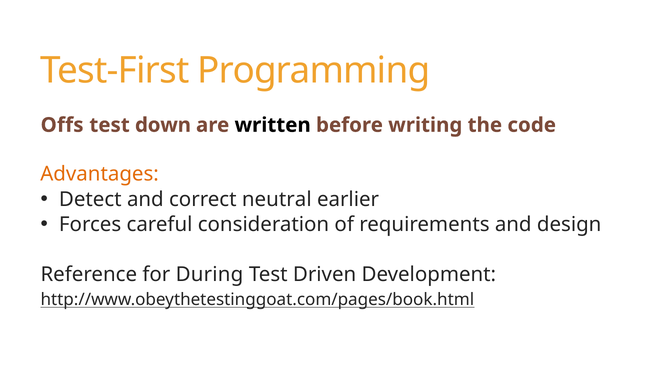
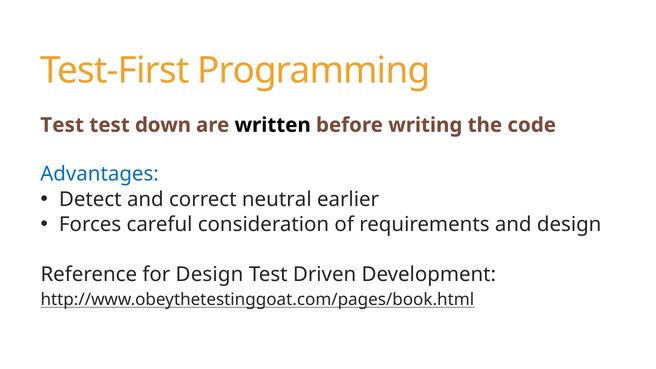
Offs at (62, 125): Offs -> Test
Advantages colour: orange -> blue
for During: During -> Design
